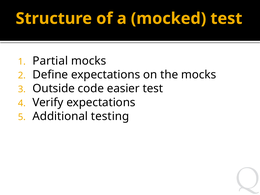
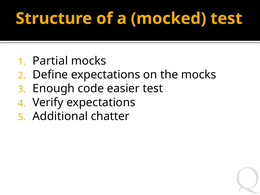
Outside: Outside -> Enough
testing: testing -> chatter
